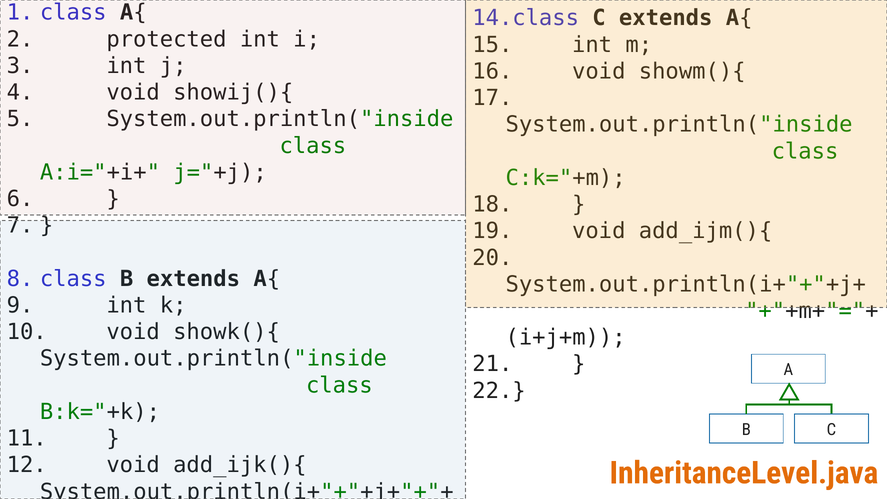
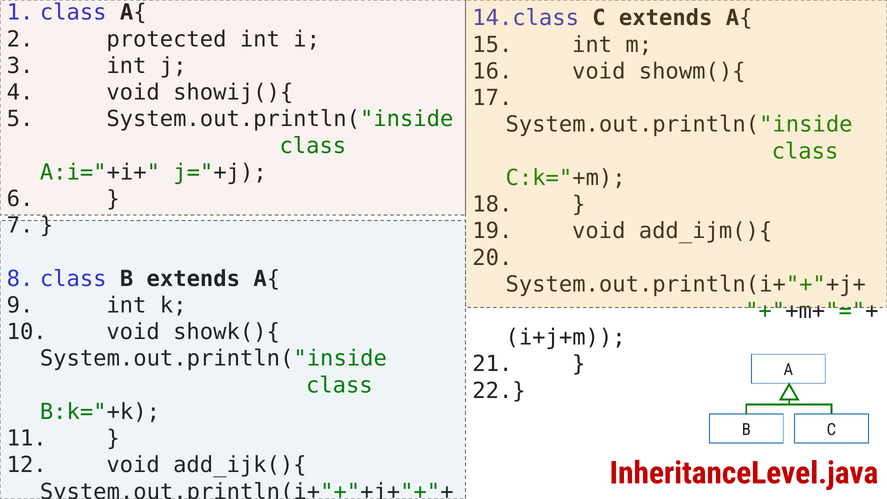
InheritanceLevel.java colour: orange -> red
